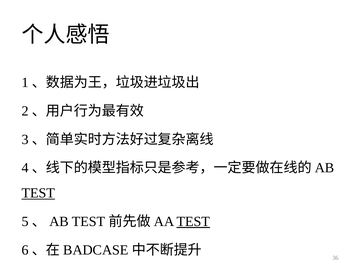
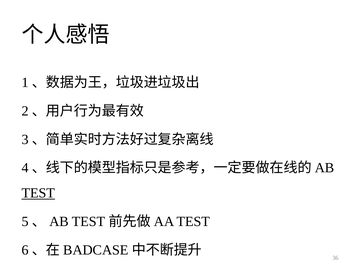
TEST at (193, 221) underline: present -> none
